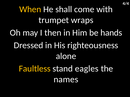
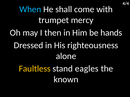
When colour: yellow -> light blue
wraps: wraps -> mercy
names: names -> known
